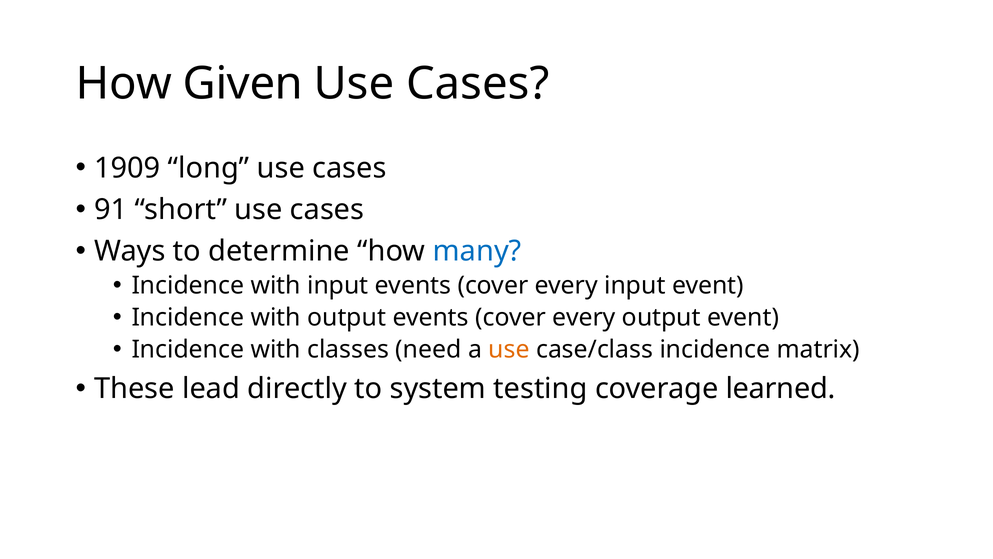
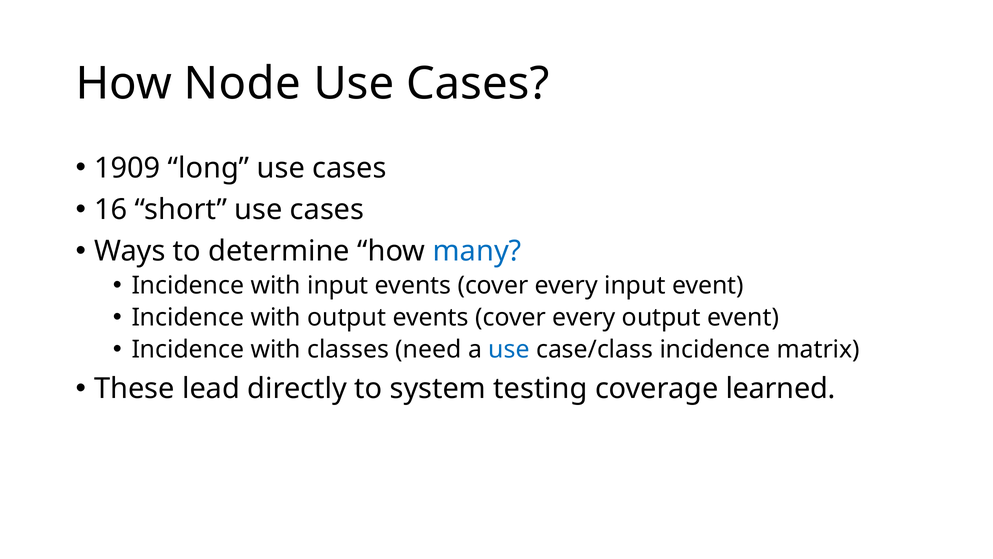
Given: Given -> Node
91: 91 -> 16
use at (509, 349) colour: orange -> blue
